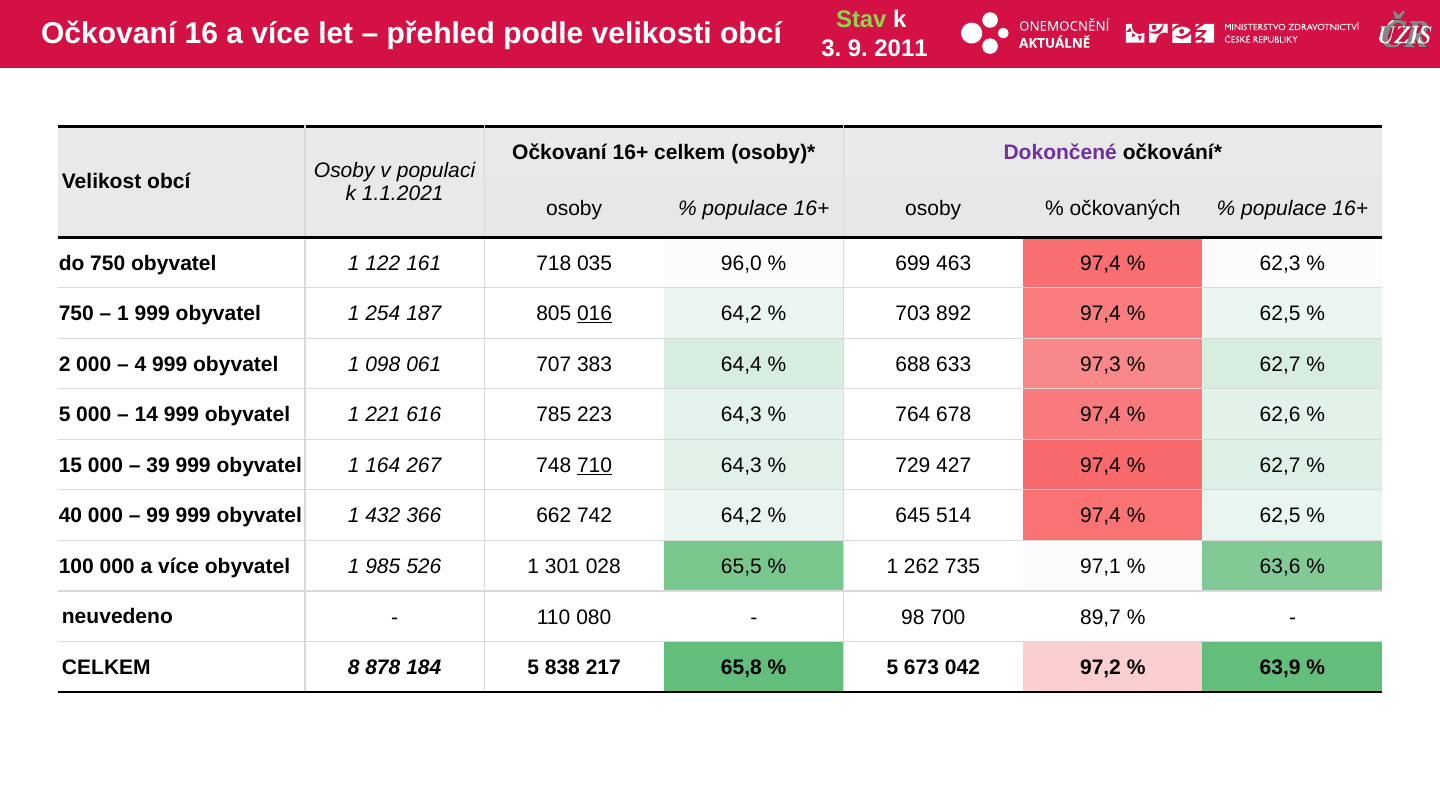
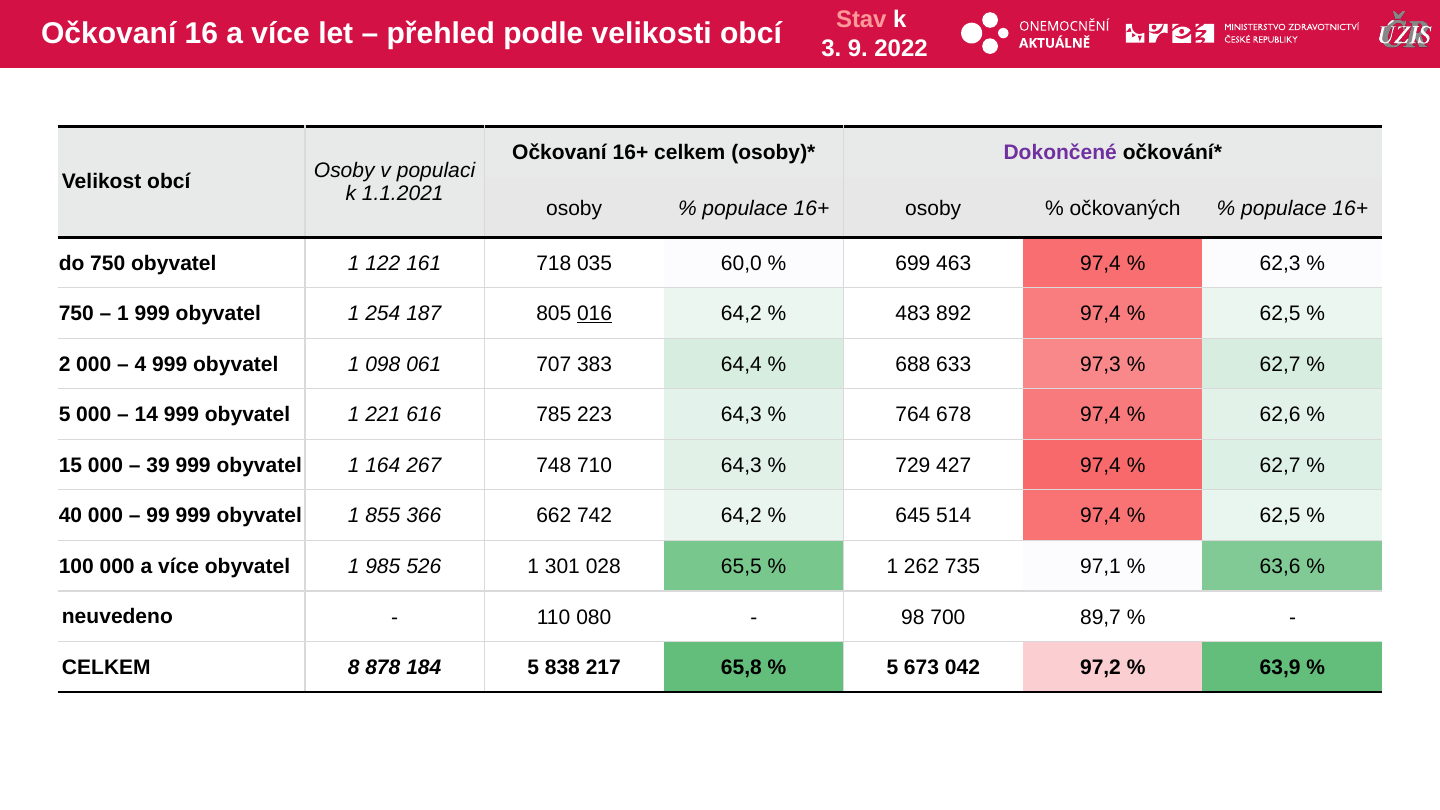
Stav colour: light green -> pink
2011: 2011 -> 2022
96,0: 96,0 -> 60,0
703: 703 -> 483
710 underline: present -> none
432: 432 -> 855
